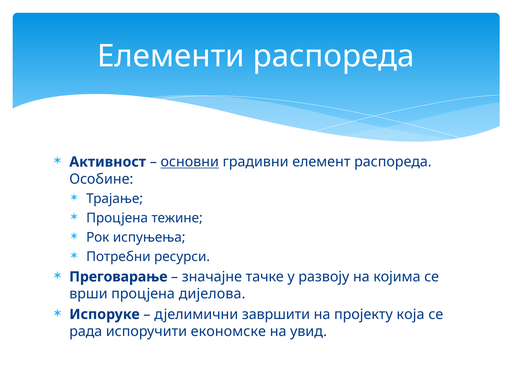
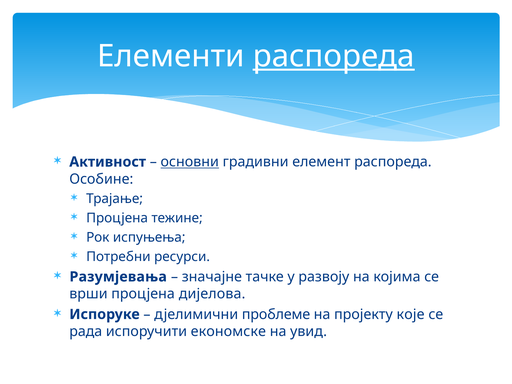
распореда at (334, 56) underline: none -> present
Преговарање: Преговарање -> Разумјевања
завршити: завршити -> проблеме
која: која -> које
